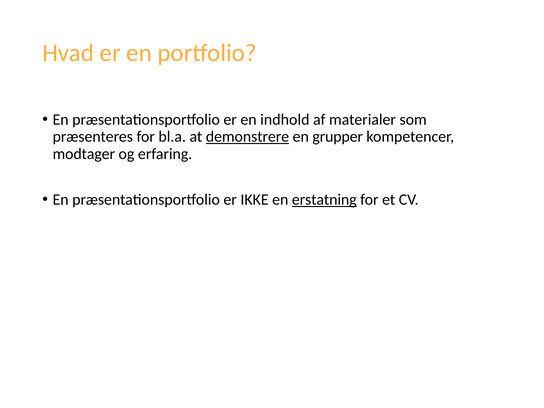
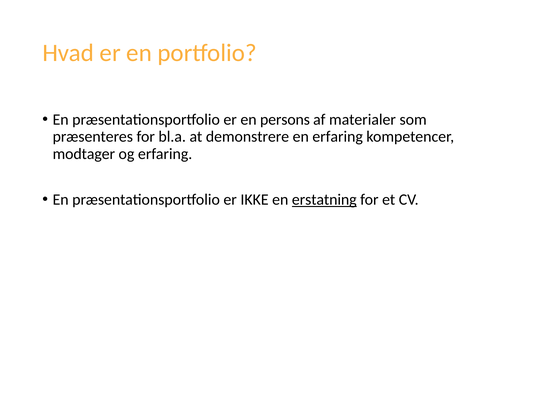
indhold: indhold -> persons
demonstrere underline: present -> none
en grupper: grupper -> erfaring
